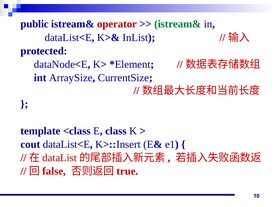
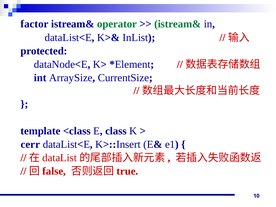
public: public -> factor
operator colour: red -> green
cout: cout -> cerr
